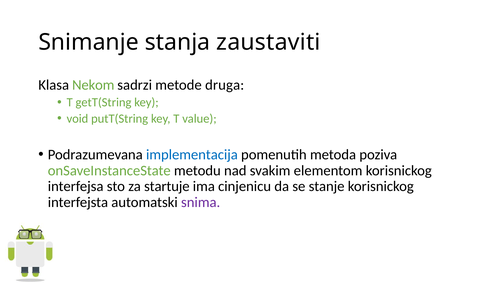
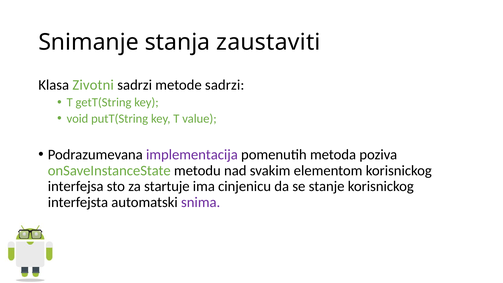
Nekom: Nekom -> Zivotni
metode druga: druga -> sadrzi
implementacija colour: blue -> purple
